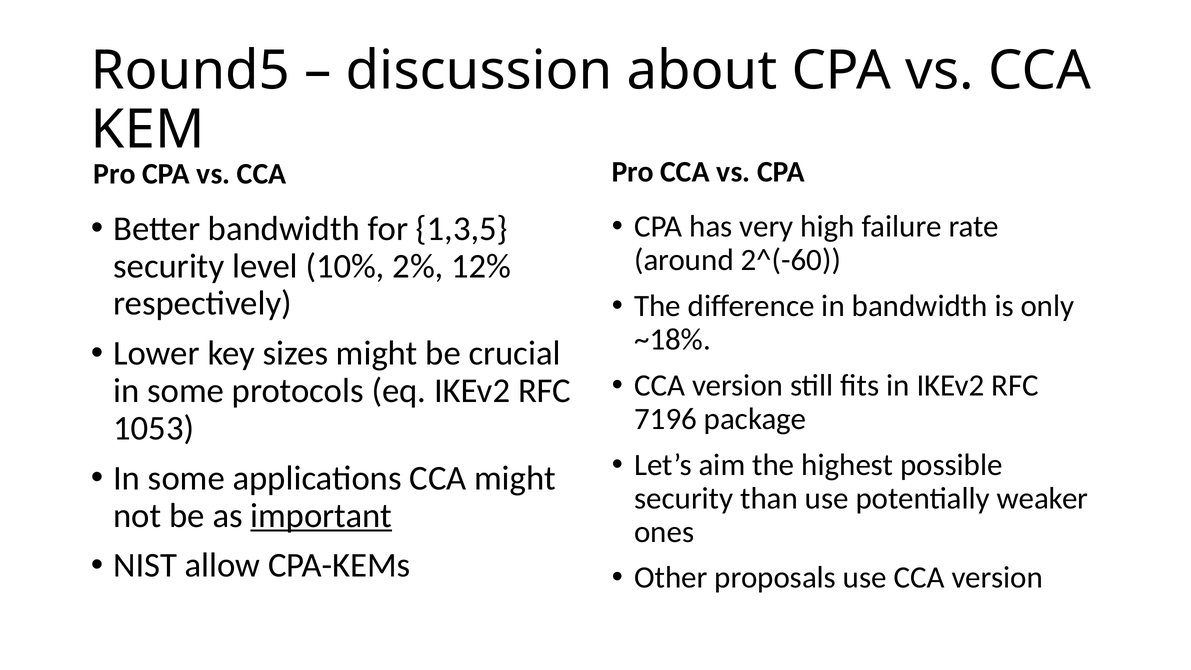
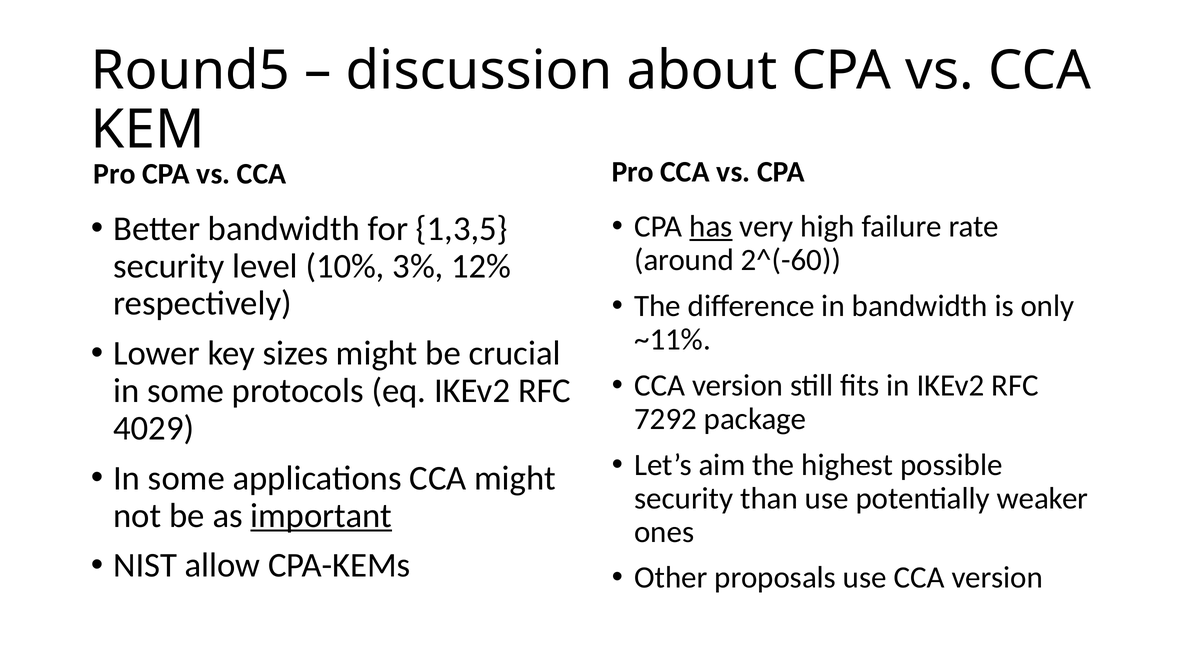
has underline: none -> present
2%: 2% -> 3%
~18%: ~18% -> ~11%
7196: 7196 -> 7292
1053: 1053 -> 4029
